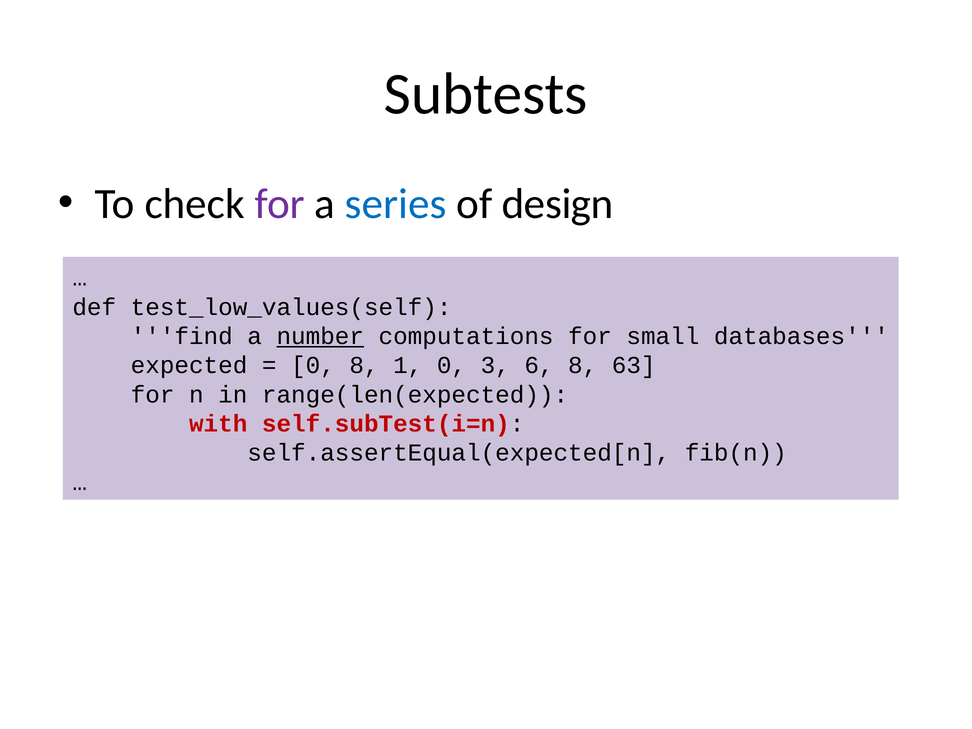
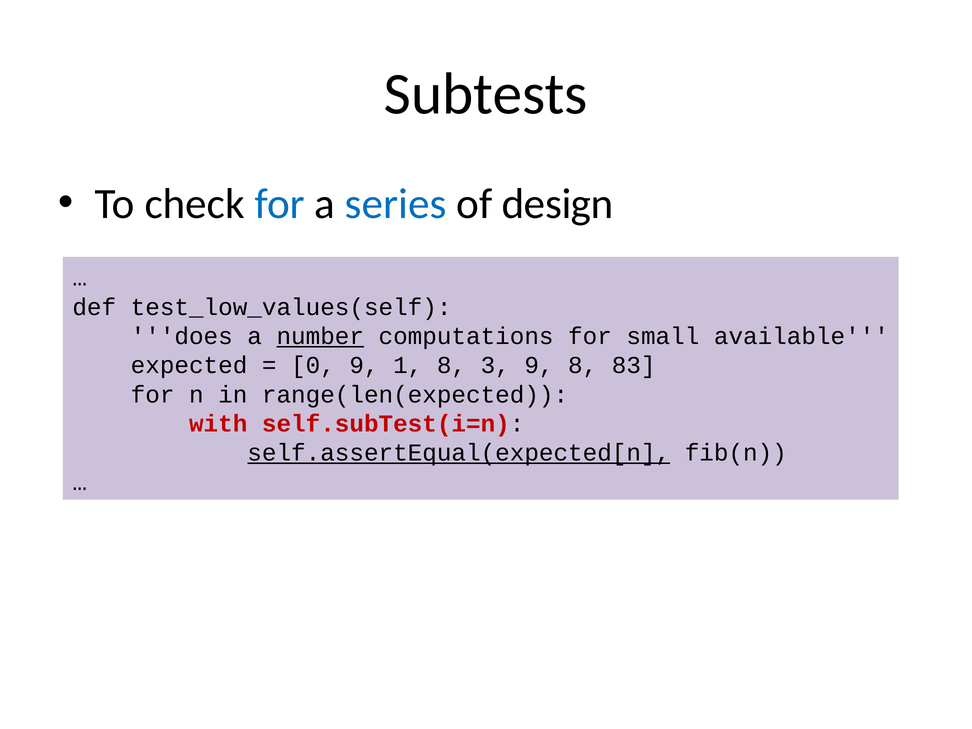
for at (280, 204) colour: purple -> blue
find: find -> does
databases: databases -> available
0 8: 8 -> 9
1 0: 0 -> 8
3 6: 6 -> 9
63: 63 -> 83
self.assertEqual(expected[n underline: none -> present
